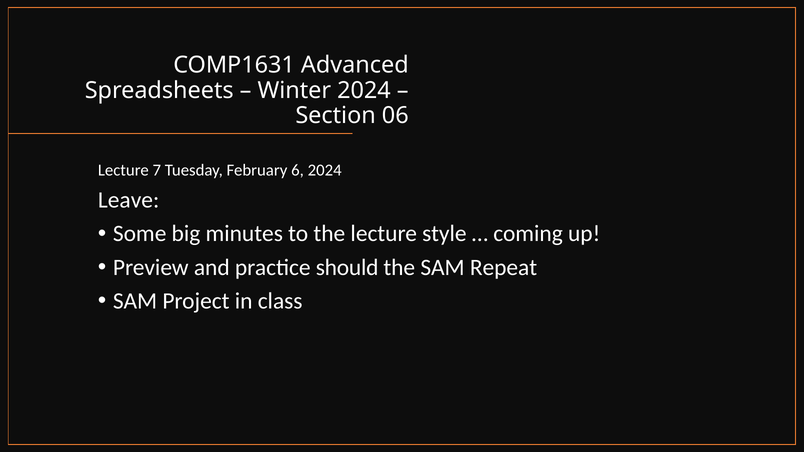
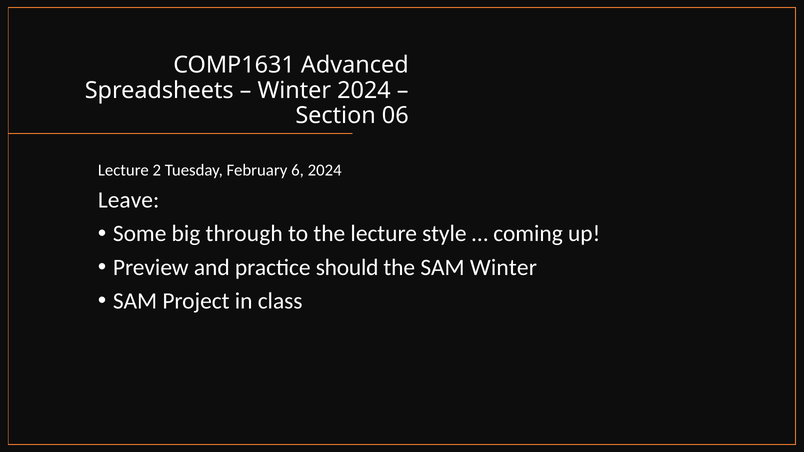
7: 7 -> 2
minutes: minutes -> through
SAM Repeat: Repeat -> Winter
